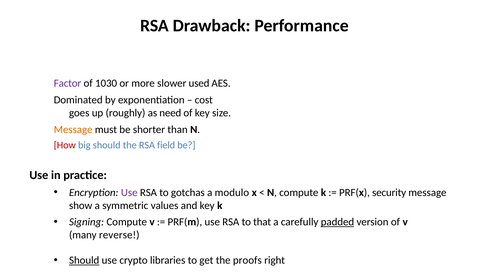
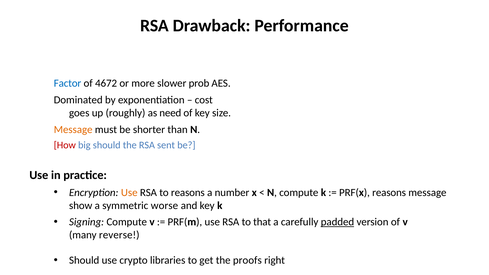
Factor colour: purple -> blue
1030: 1030 -> 4672
used: used -> prob
field: field -> sent
Use at (129, 193) colour: purple -> orange
to gotchas: gotchas -> reasons
modulo: modulo -> number
PRF(x security: security -> reasons
values: values -> worse
Should at (84, 260) underline: present -> none
